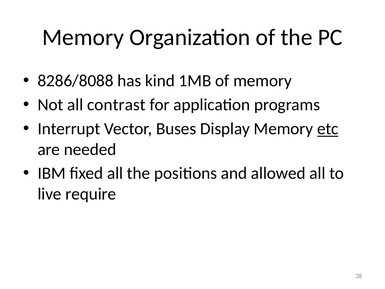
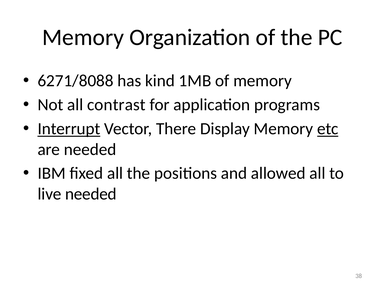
8286/8088: 8286/8088 -> 6271/8088
Interrupt underline: none -> present
Buses: Buses -> There
live require: require -> needed
